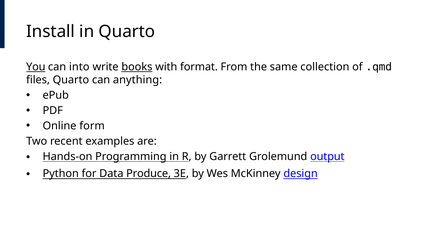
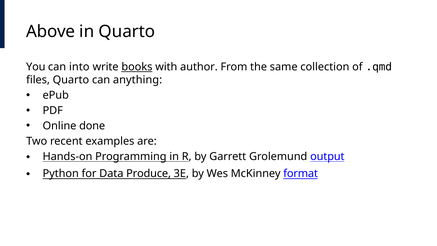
Install: Install -> Above
You underline: present -> none
format: format -> author
form: form -> done
design: design -> format
